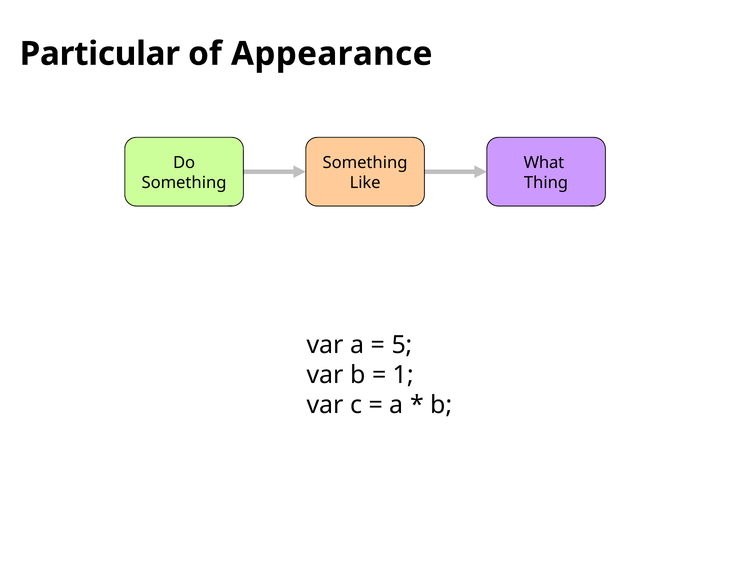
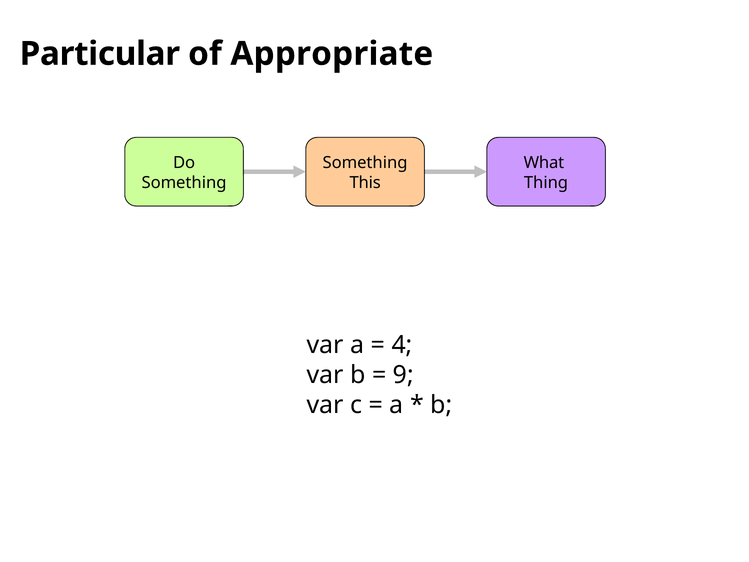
Appearance: Appearance -> Appropriate
Like: Like -> This
5: 5 -> 4
1: 1 -> 9
